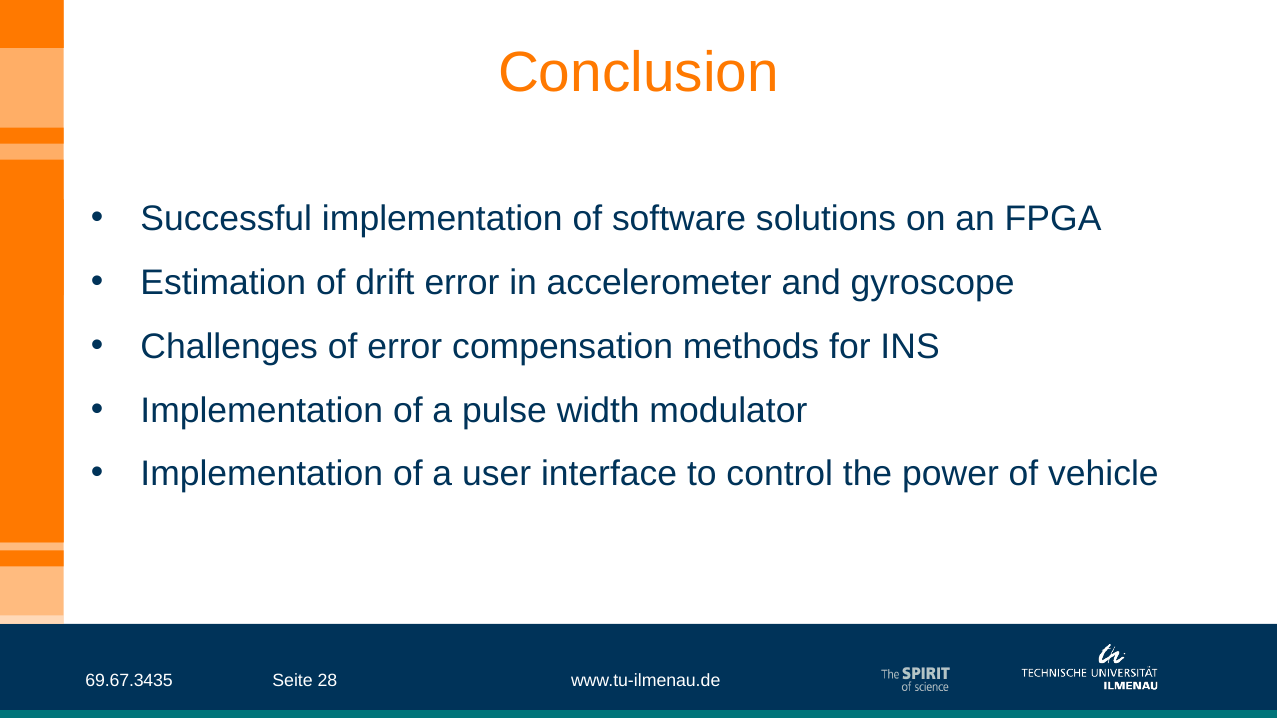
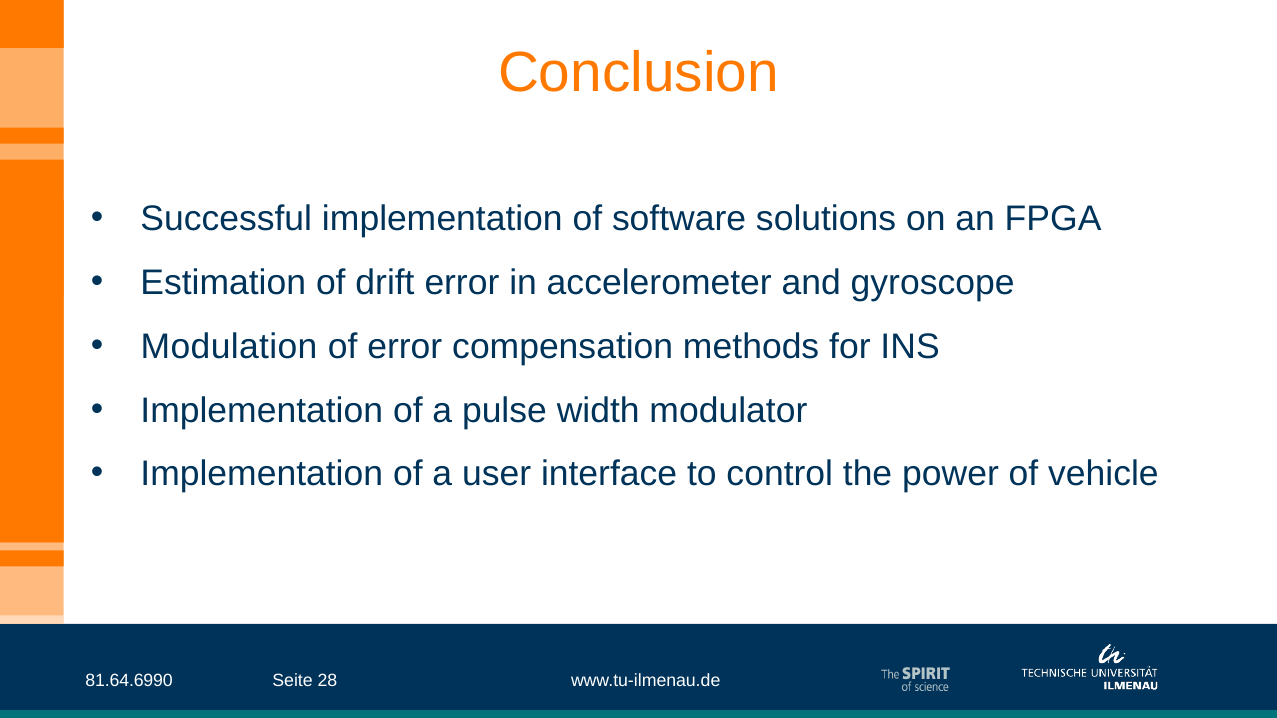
Challenges: Challenges -> Modulation
69.67.3435: 69.67.3435 -> 81.64.6990
